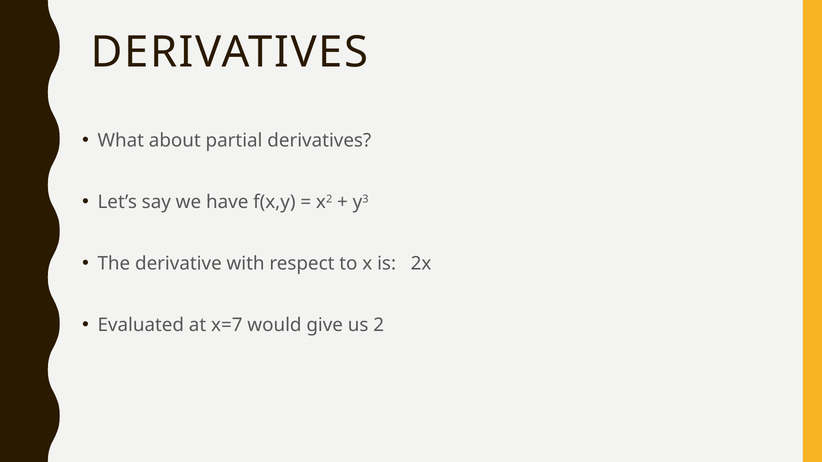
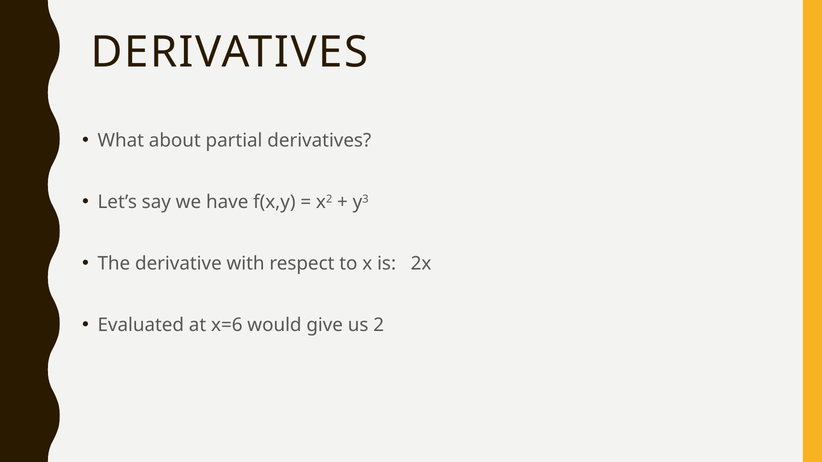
x=7: x=7 -> x=6
